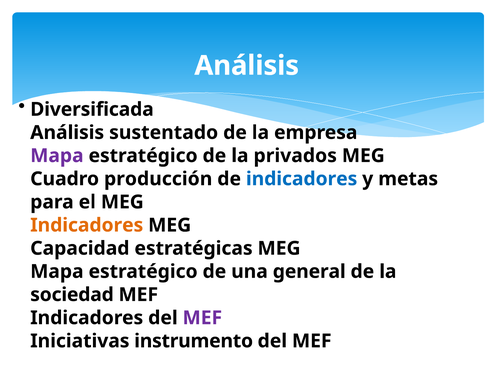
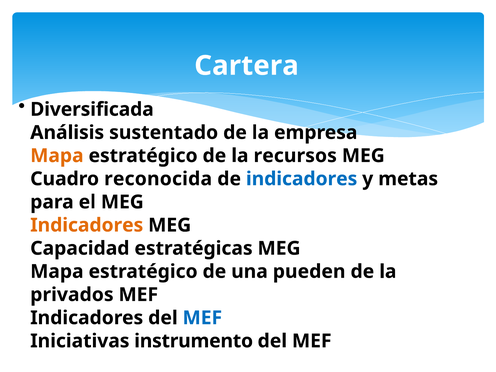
Análisis at (247, 66): Análisis -> Cartera
Mapa at (57, 156) colour: purple -> orange
privados: privados -> recursos
producción: producción -> reconocida
general: general -> pueden
sociedad: sociedad -> privados
MEF at (202, 318) colour: purple -> blue
